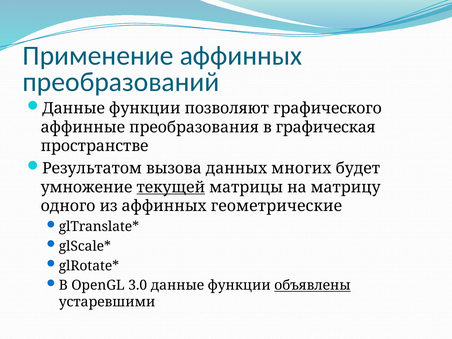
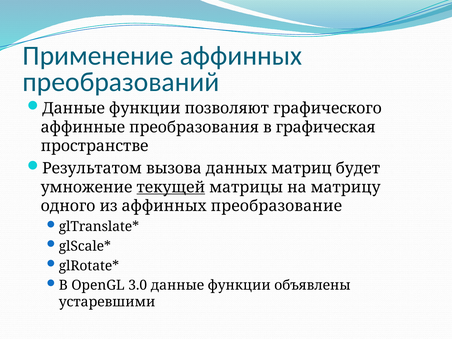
многих: многих -> матриц
геометрические: геометрические -> преобразование
объявлены underline: present -> none
